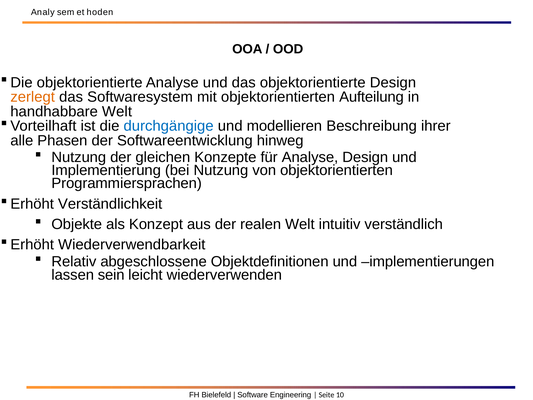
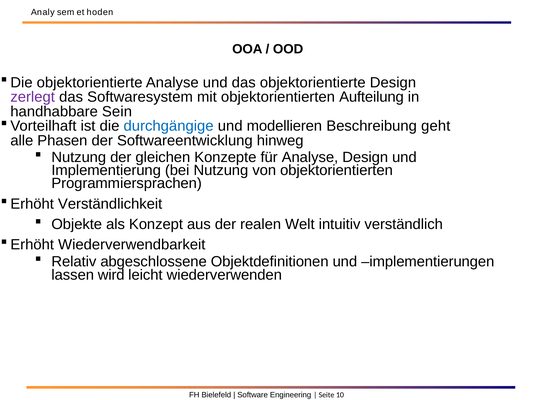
zerlegt colour: orange -> purple
handhabbare Welt: Welt -> Sein
ihrer: ihrer -> geht
sein: sein -> wird
